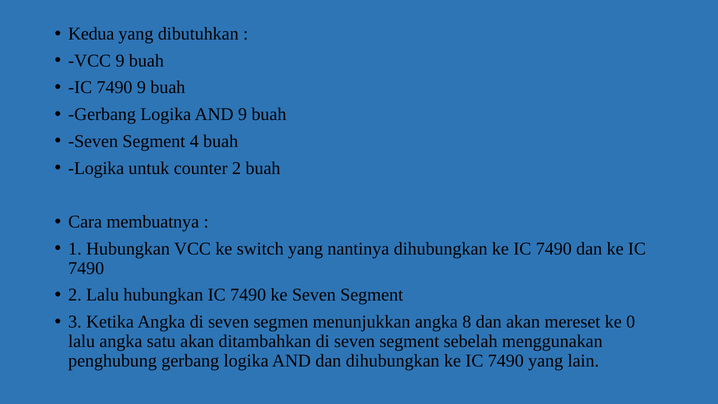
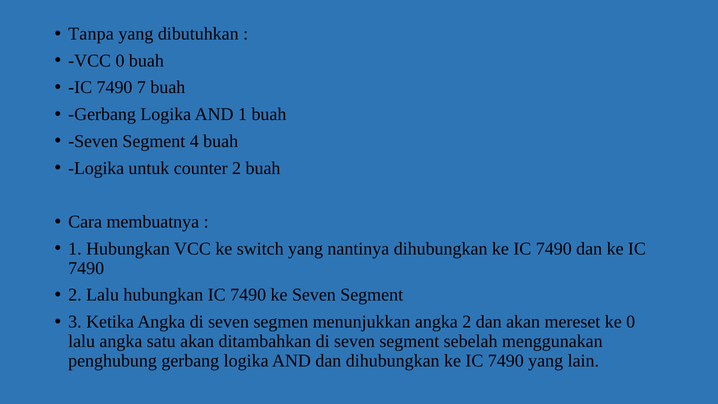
Kedua: Kedua -> Tanpa
VCC 9: 9 -> 0
7490 9: 9 -> 7
AND 9: 9 -> 1
angka 8: 8 -> 2
